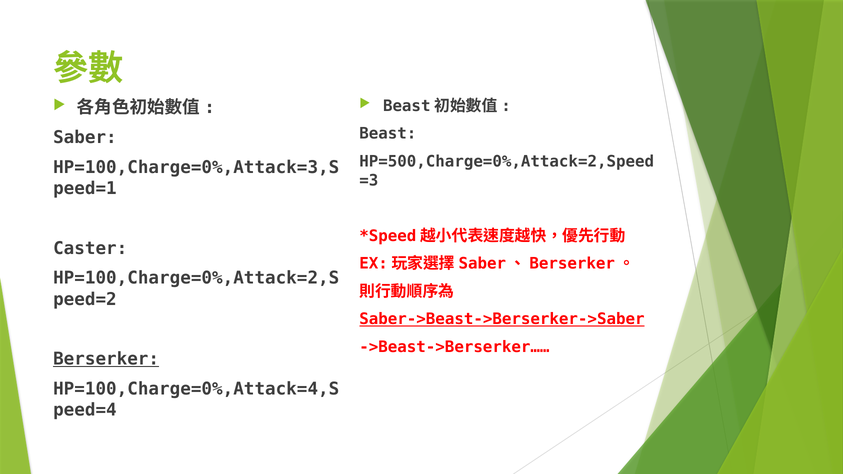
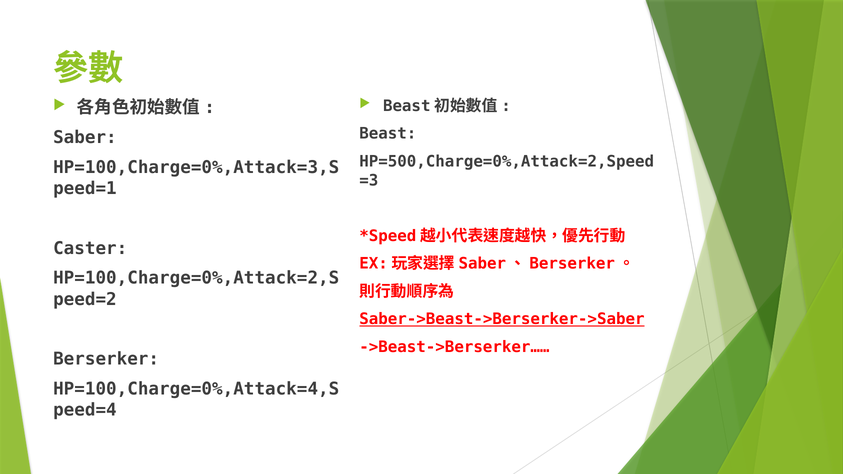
Berserker underline: present -> none
